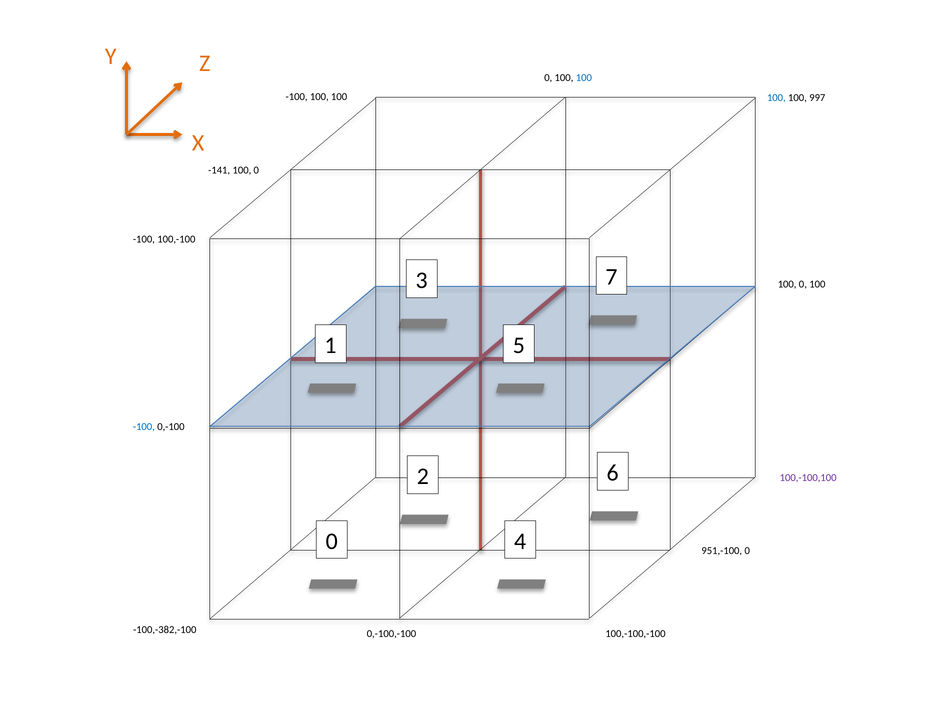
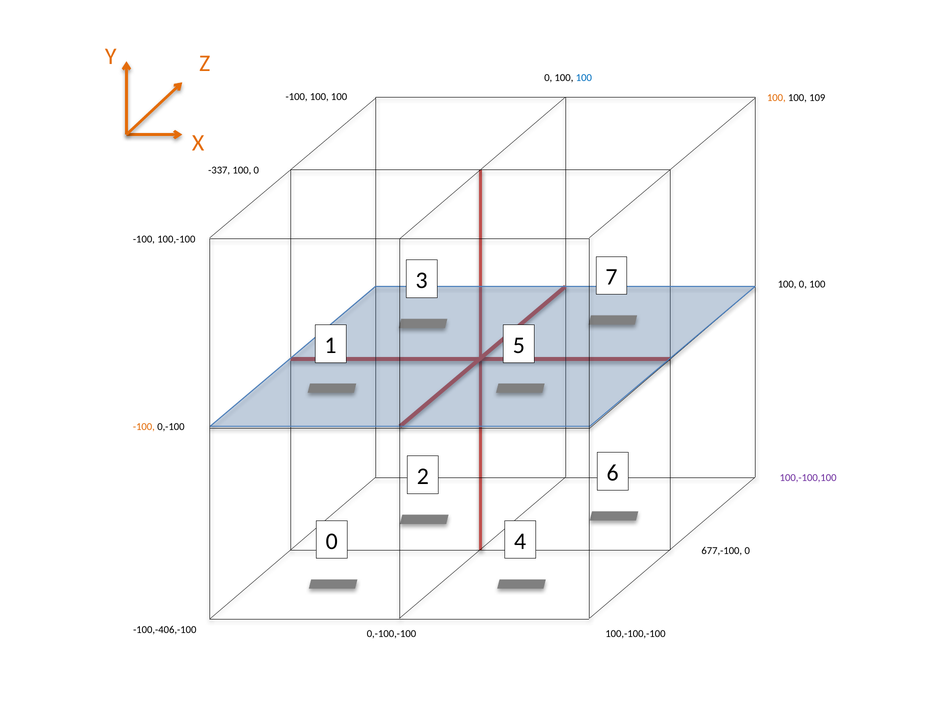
100 at (776, 98) colour: blue -> orange
997: 997 -> 109
-141: -141 -> -337
-100 at (144, 427) colour: blue -> orange
951,-100: 951,-100 -> 677,-100
-100,-382,-100: -100,-382,-100 -> -100,-406,-100
